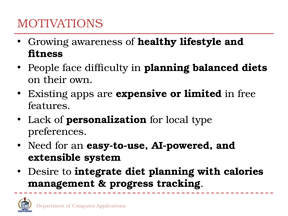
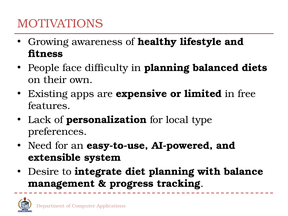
calories: calories -> balance
